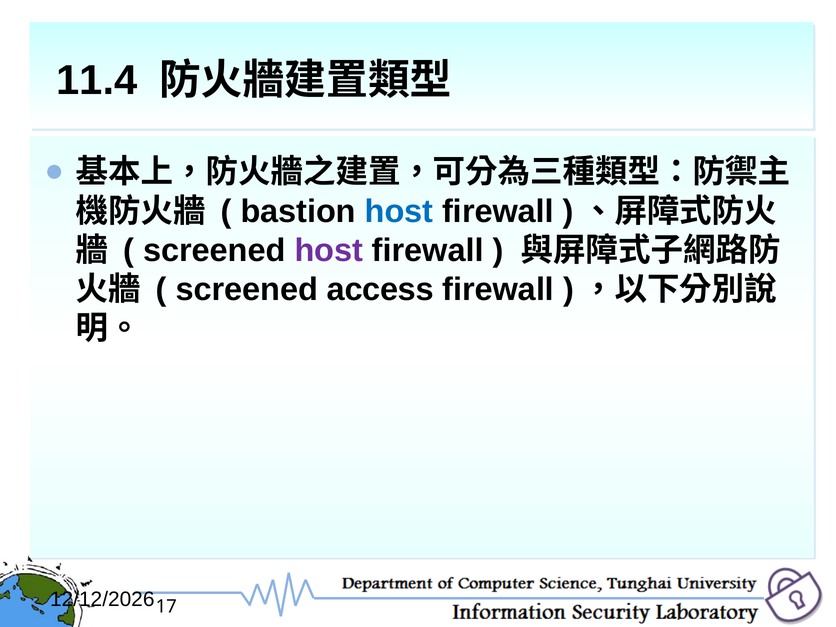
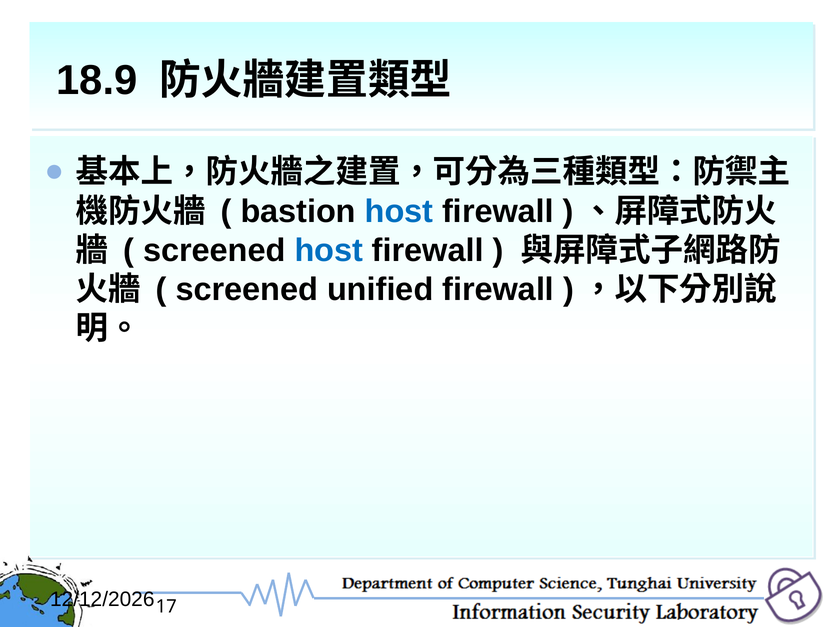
11.4: 11.4 -> 18.9
host at (329, 250) colour: purple -> blue
access: access -> unified
